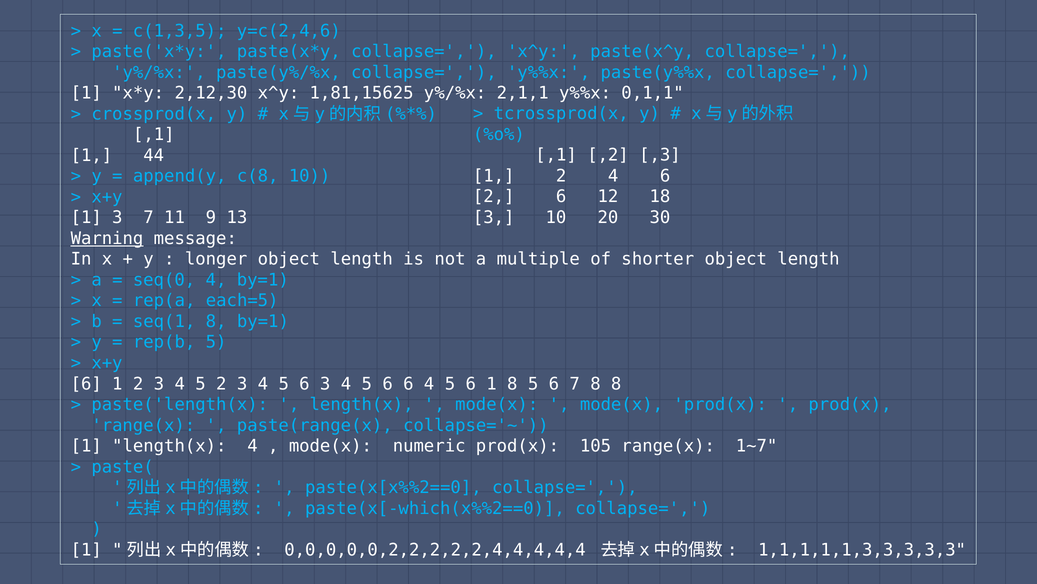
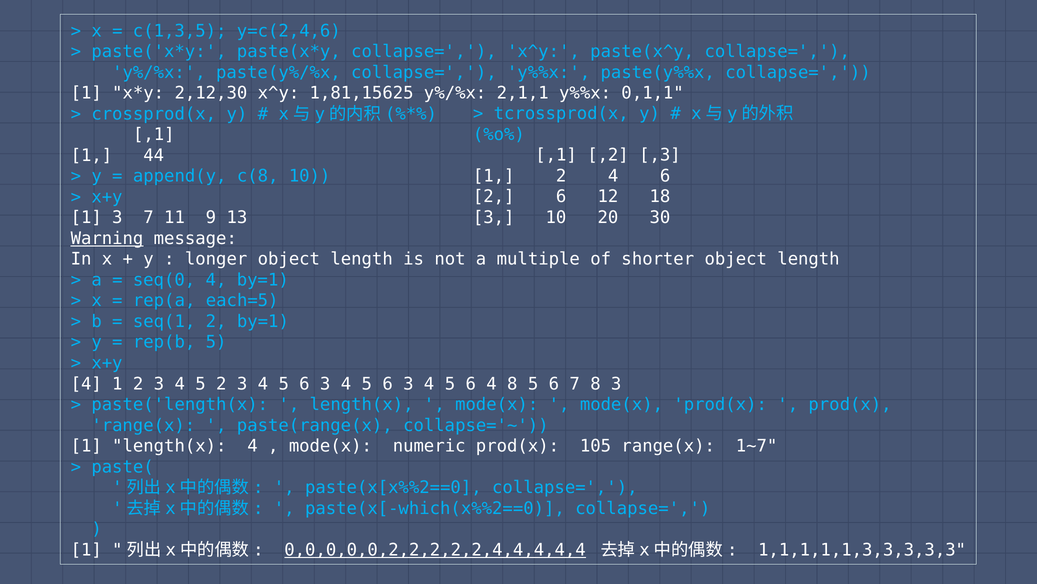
seq(1 8: 8 -> 2
6 at (86, 383): 6 -> 4
6 at (408, 383): 6 -> 3
5 6 1: 1 -> 4
8 8: 8 -> 3
0,0,0,0,0,2,2,2,2,2,4,4,4,4,4 underline: none -> present
